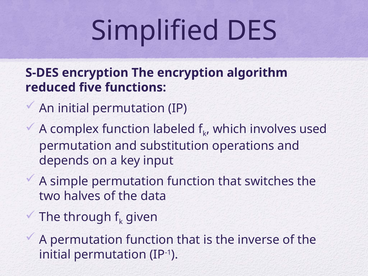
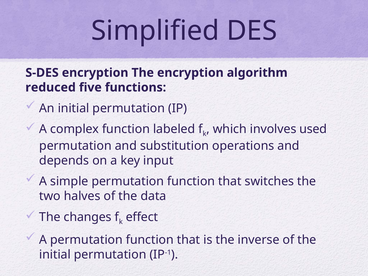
through: through -> changes
given: given -> effect
